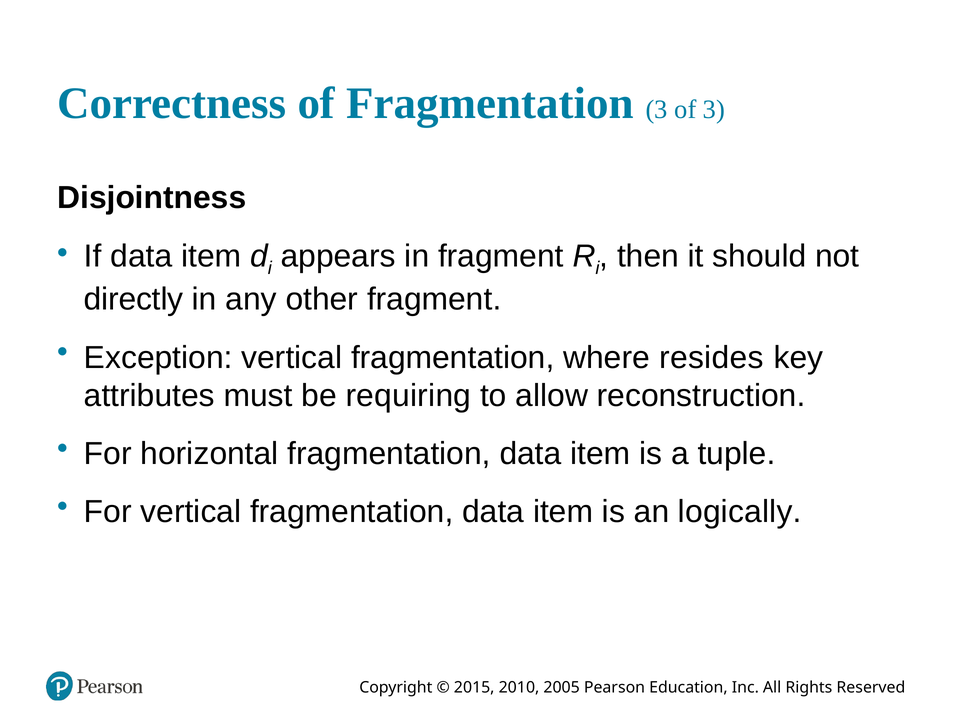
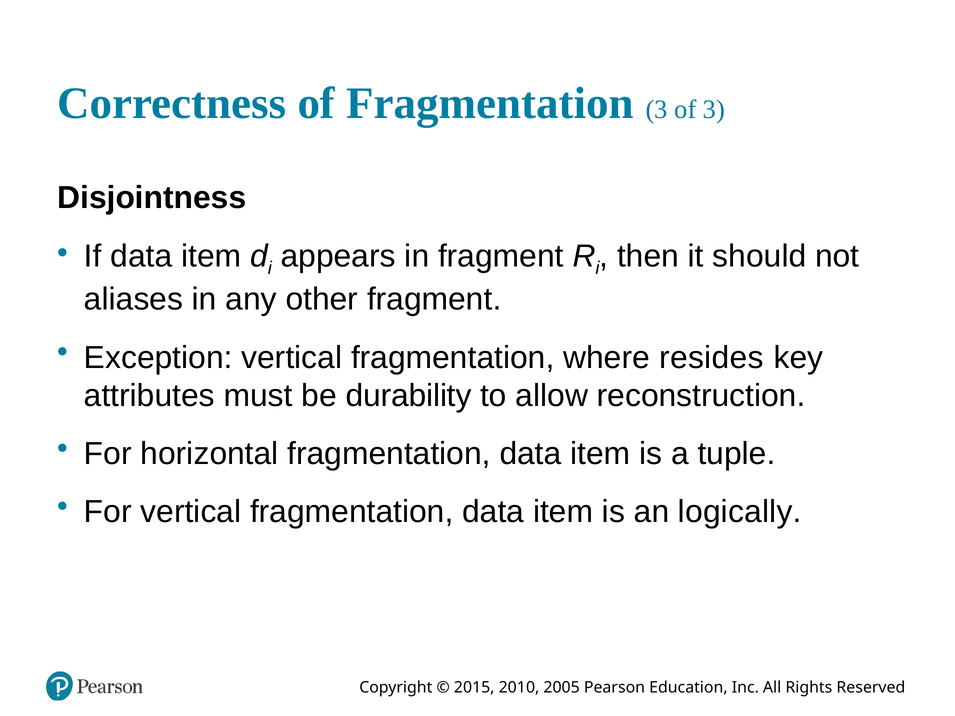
directly: directly -> aliases
requiring: requiring -> durability
